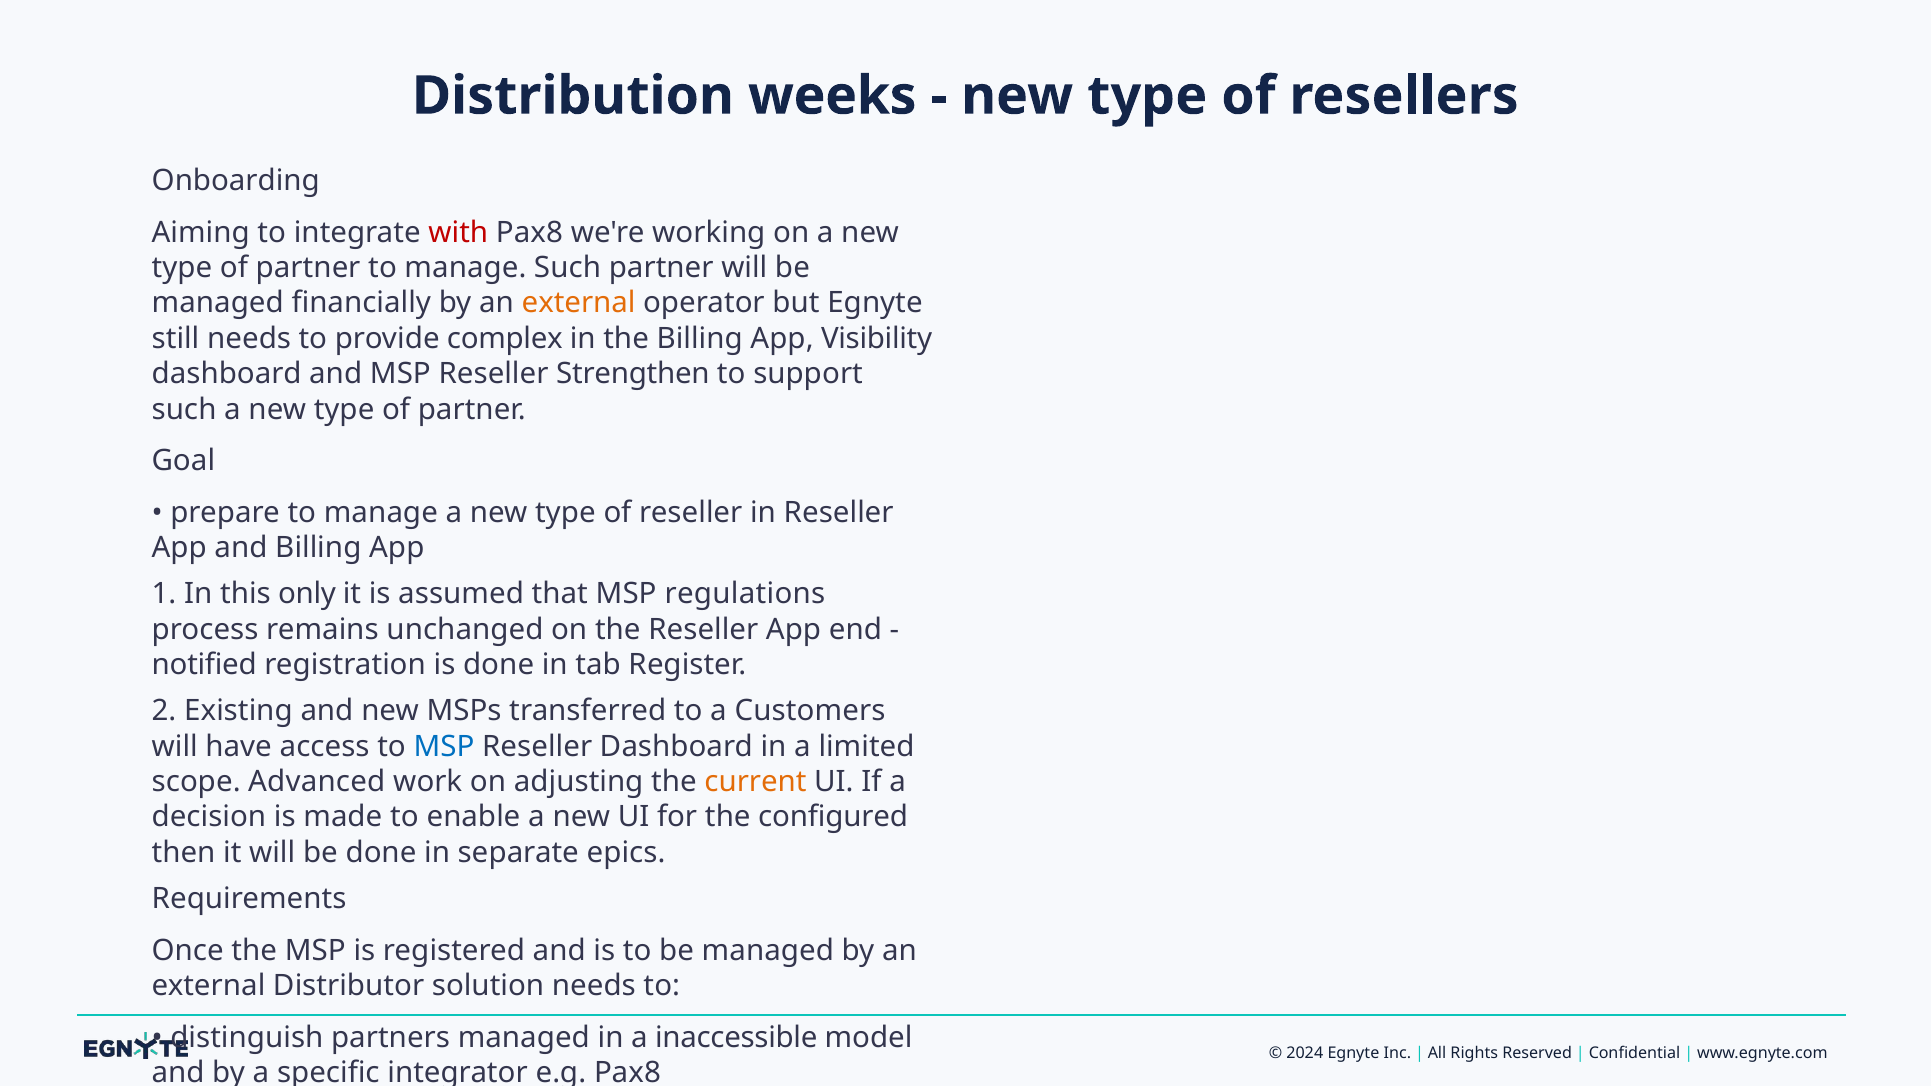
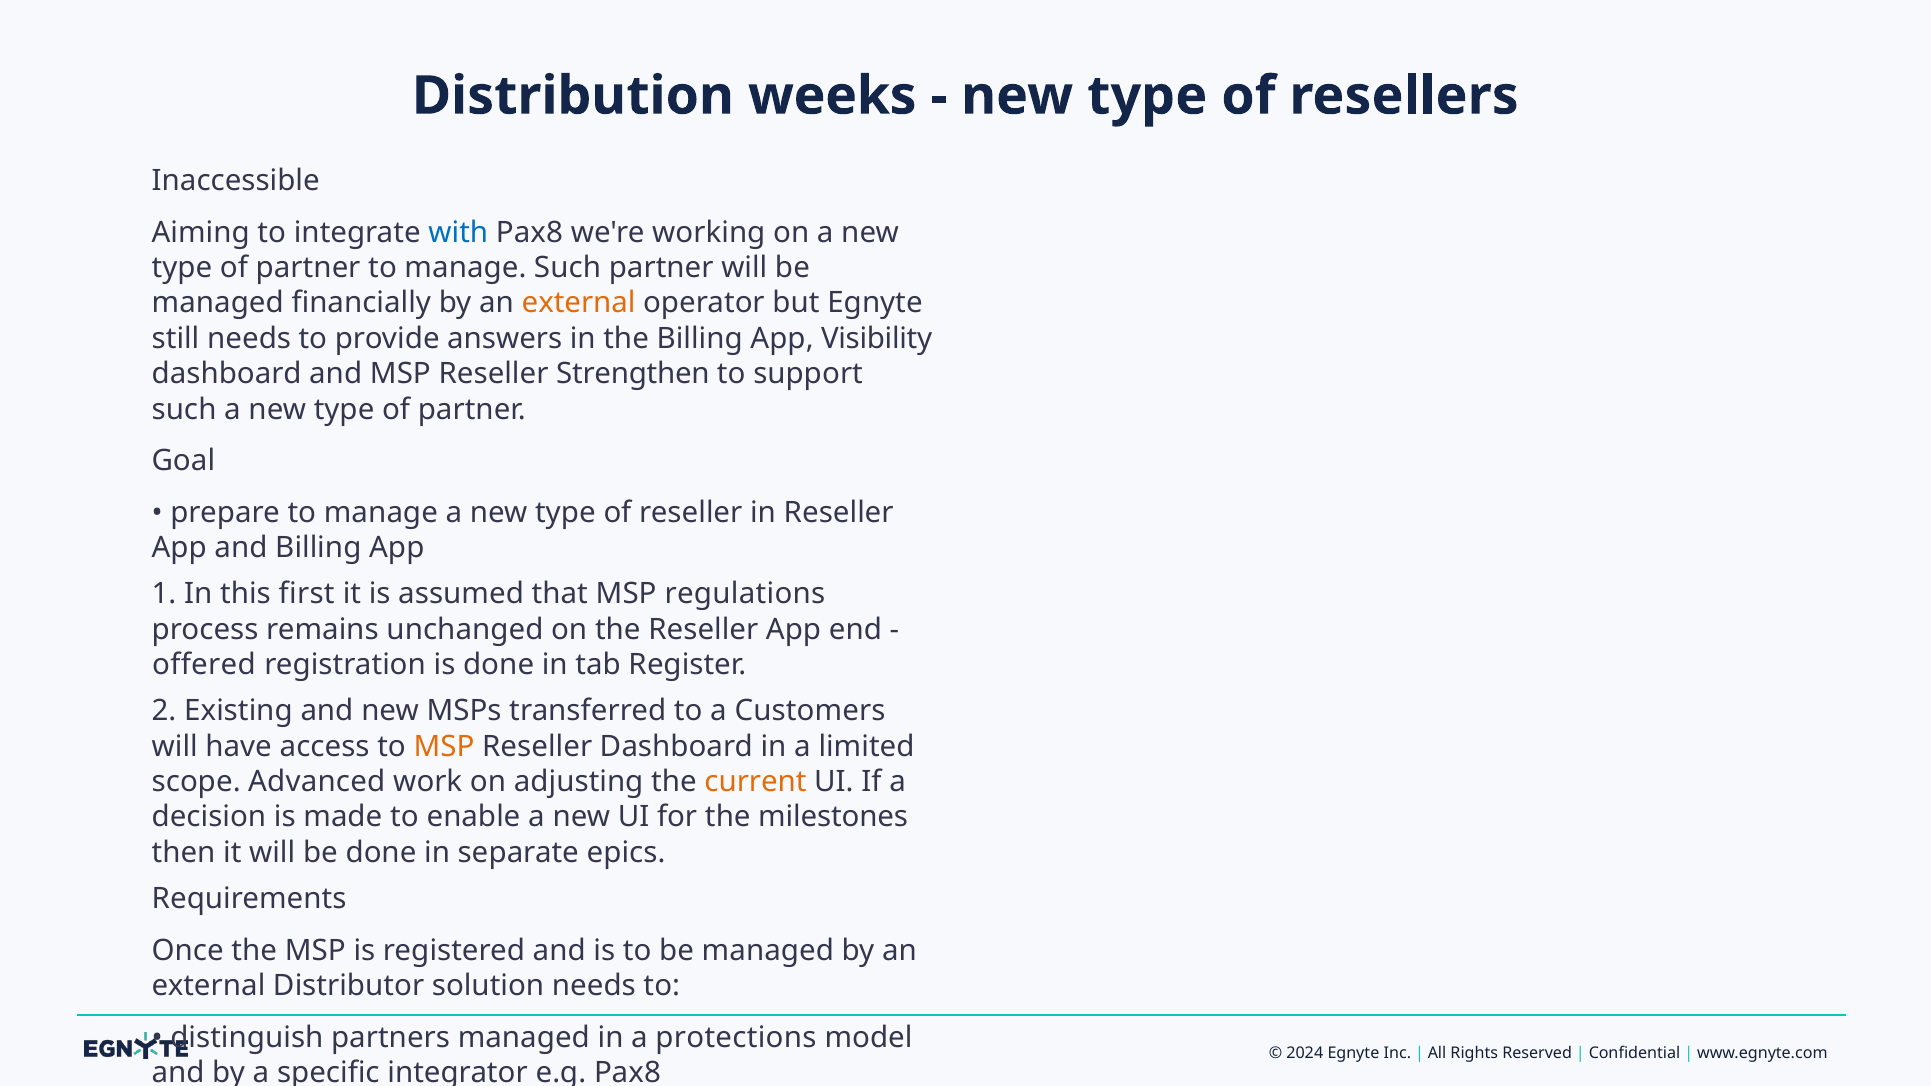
Onboarding at (236, 181): Onboarding -> Inaccessible
with colour: red -> blue
complex: complex -> answers
only: only -> first
notified at (204, 665): notified -> offered
MSP at (444, 747) colour: blue -> orange
configured: configured -> milestones
inaccessible: inaccessible -> protections
